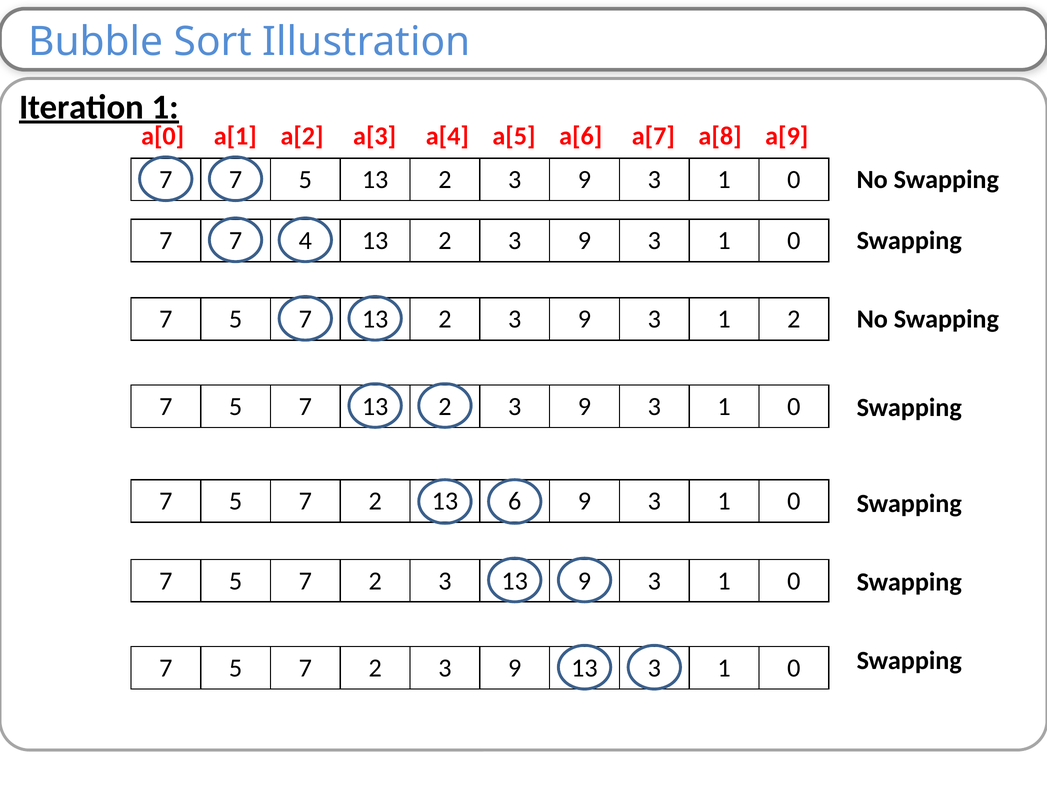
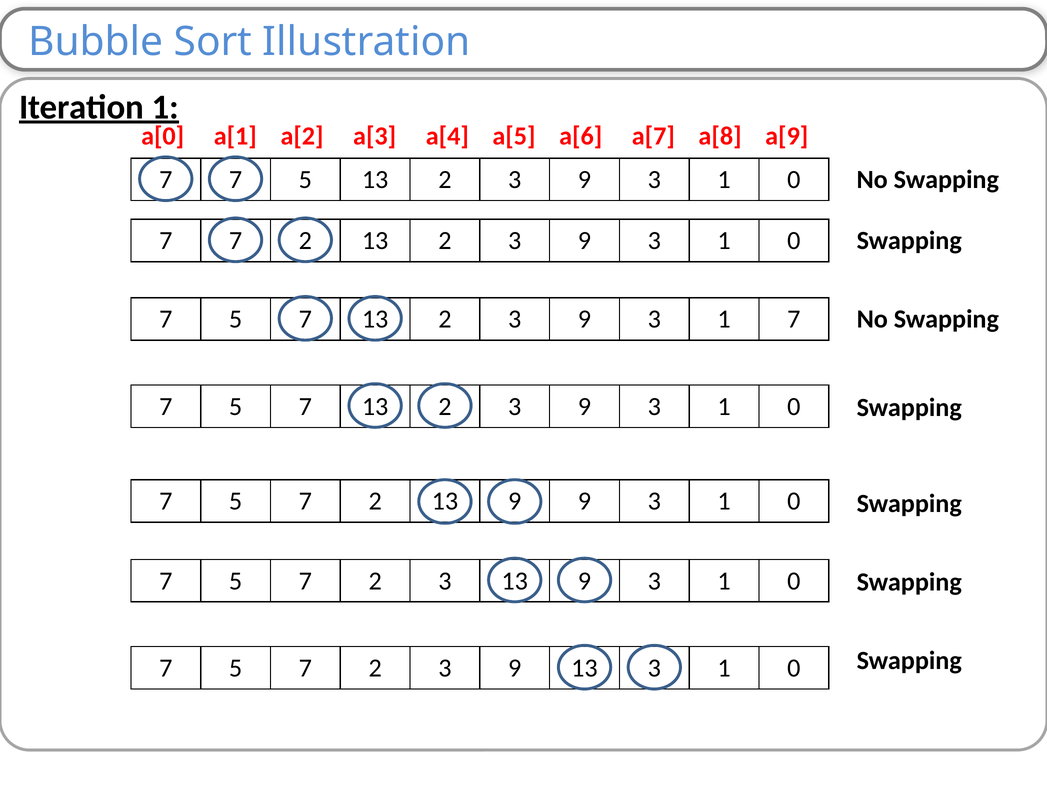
7 7 4: 4 -> 2
1 2: 2 -> 7
2 13 6: 6 -> 9
